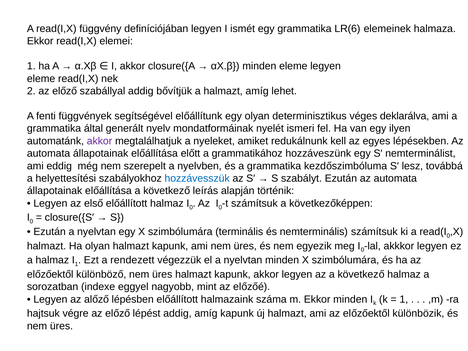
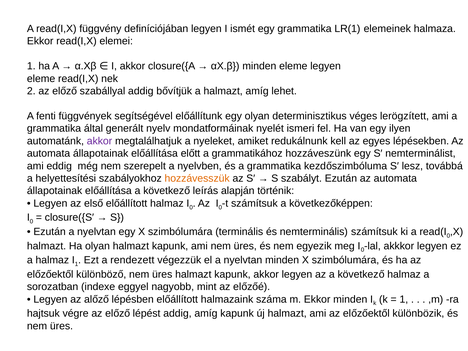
LR(6: LR(6 -> LR(1
deklarálva: deklarálva -> lerögzített
hozzávesszük colour: blue -> orange
